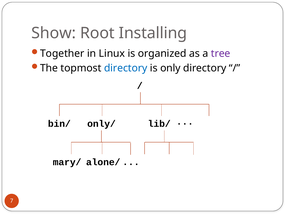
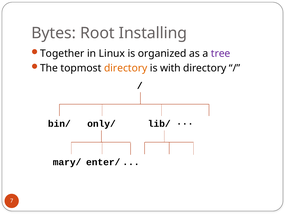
Show: Show -> Bytes
directory at (126, 68) colour: blue -> orange
only: only -> with
alone/: alone/ -> enter/
